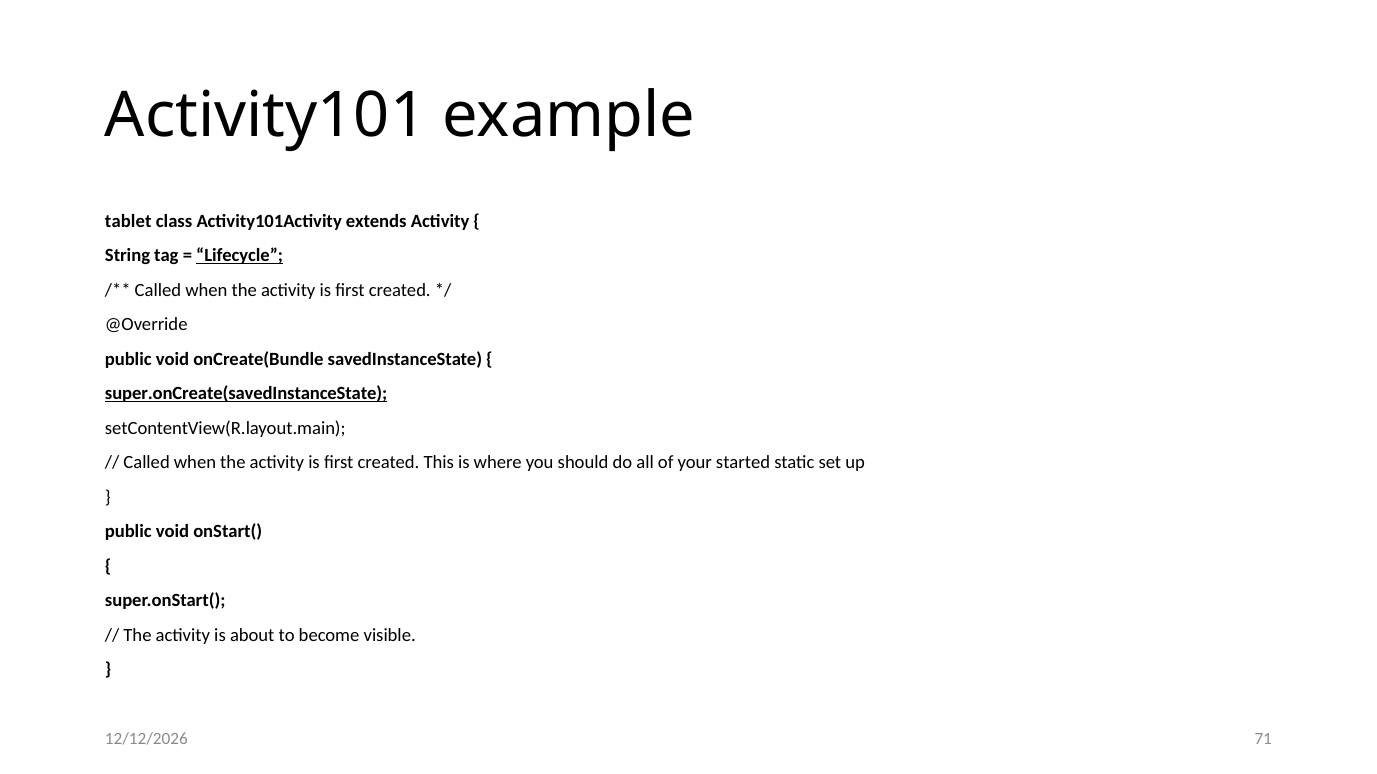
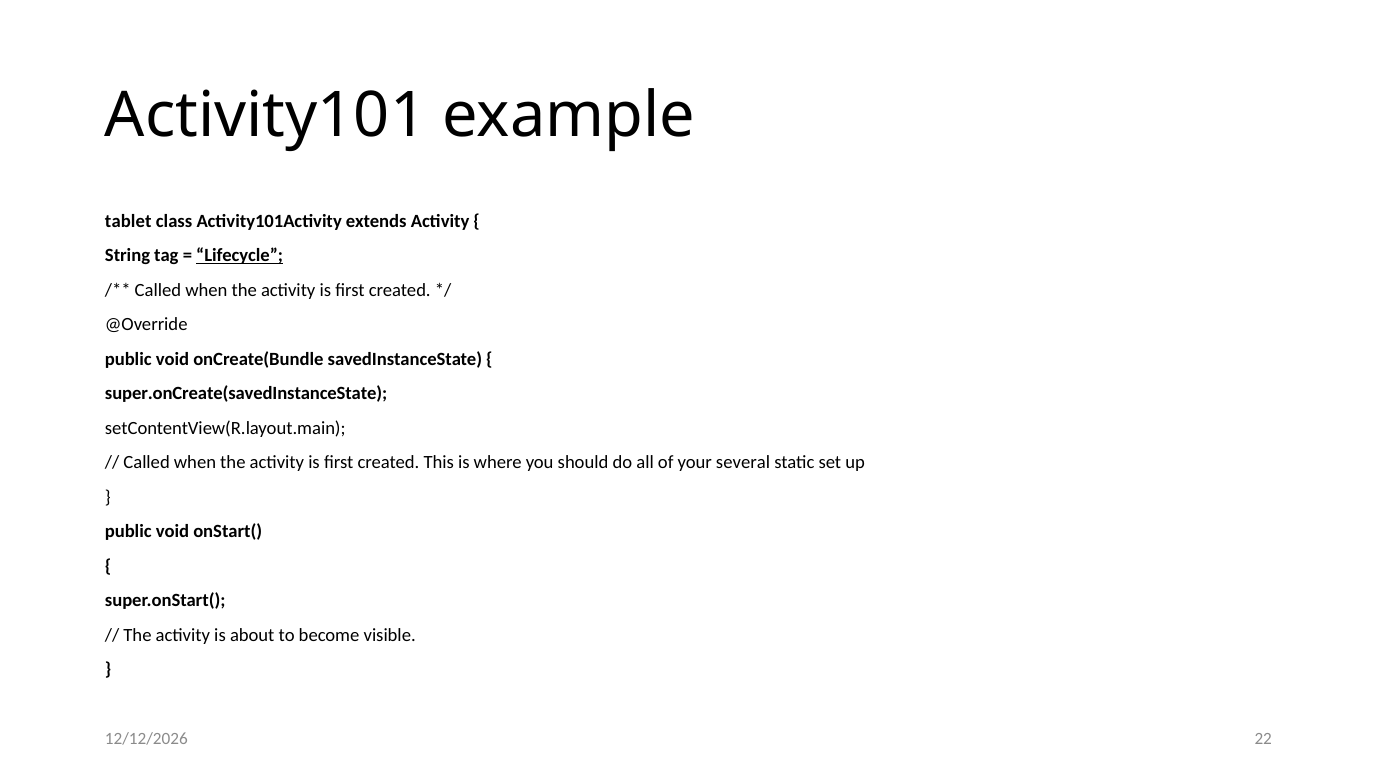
super.onCreate(savedInstanceState underline: present -> none
started: started -> several
71: 71 -> 22
